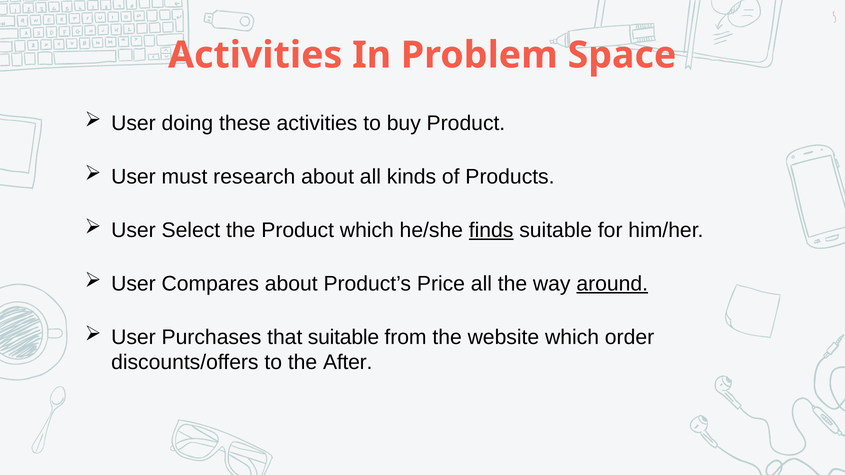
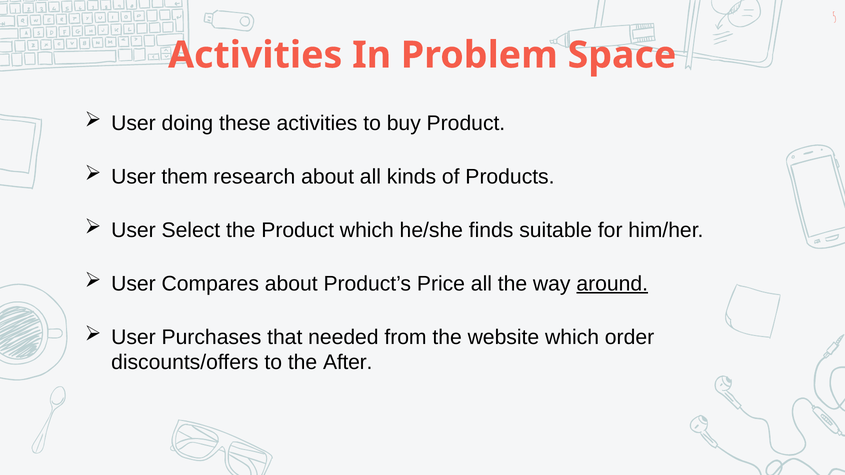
must: must -> them
finds underline: present -> none
that suitable: suitable -> needed
